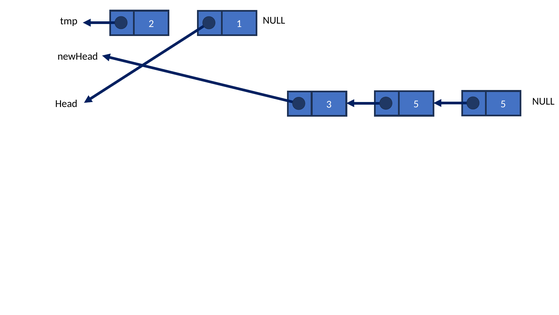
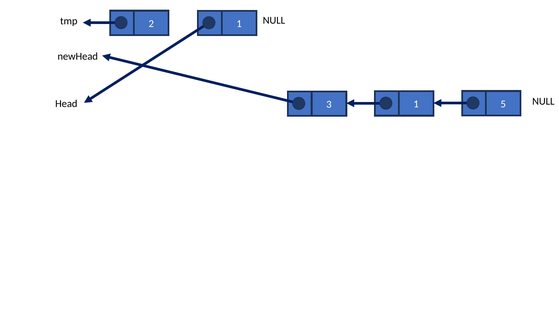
3 5: 5 -> 1
